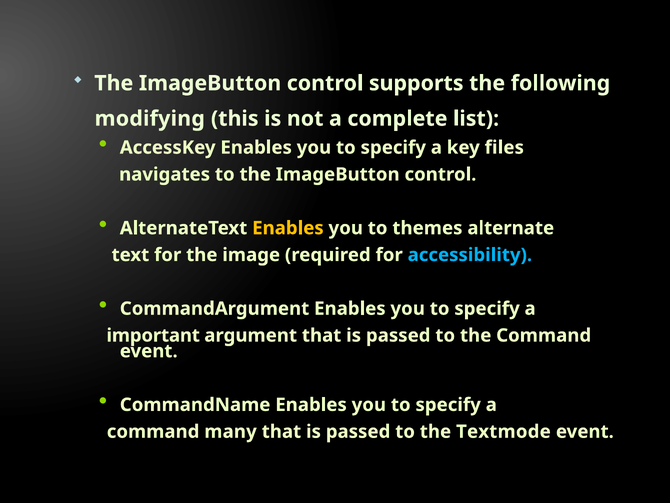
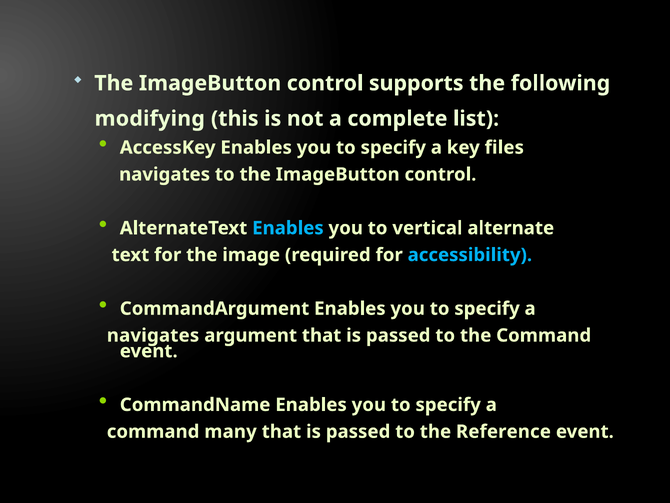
Enables at (288, 228) colour: yellow -> light blue
themes: themes -> vertical
important at (153, 335): important -> navigates
Textmode: Textmode -> Reference
